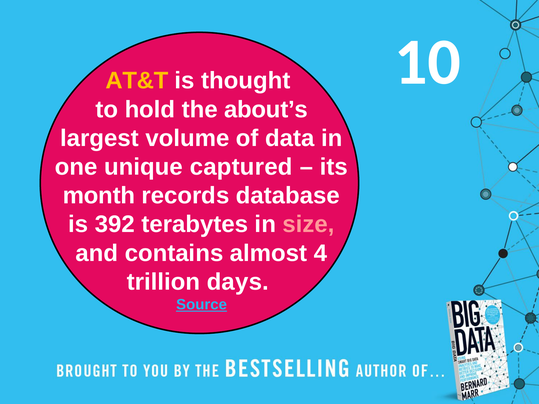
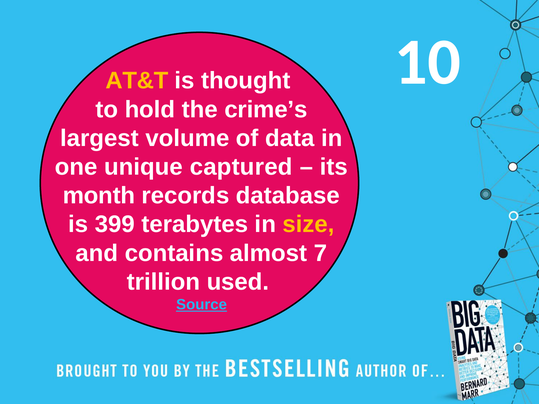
about’s: about’s -> crime’s
392: 392 -> 399
size colour: pink -> yellow
4: 4 -> 7
days: days -> used
